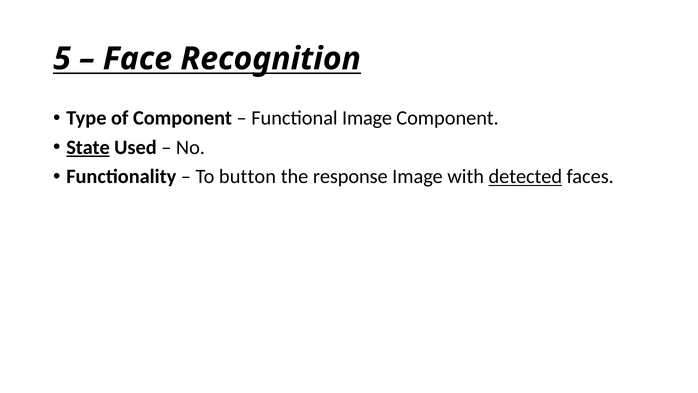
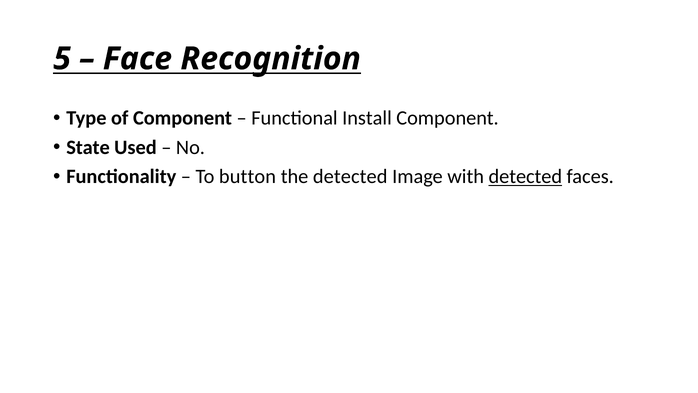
Functional Image: Image -> Install
State underline: present -> none
the response: response -> detected
